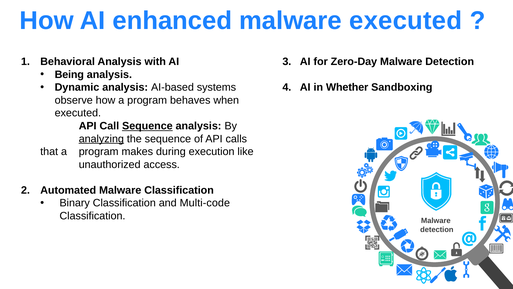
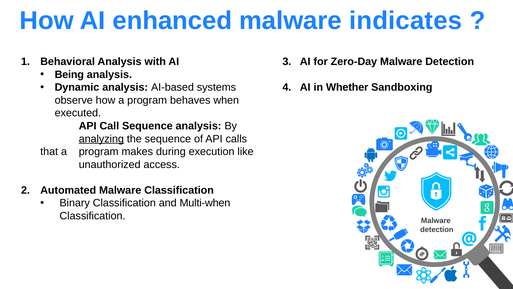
malware executed: executed -> indicates
Sequence at (147, 126) underline: present -> none
Multi-code: Multi-code -> Multi-when
